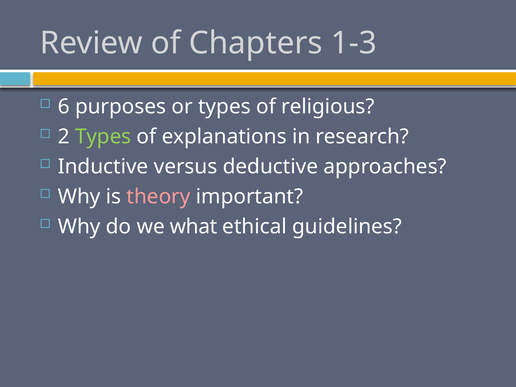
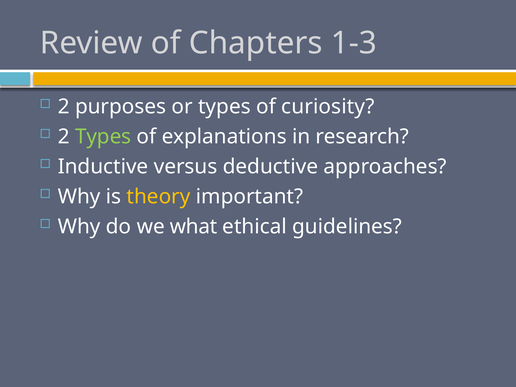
6 at (64, 107): 6 -> 2
religious: religious -> curiosity
theory colour: pink -> yellow
